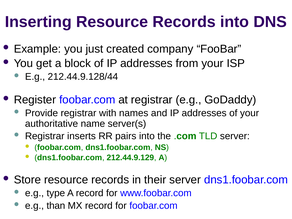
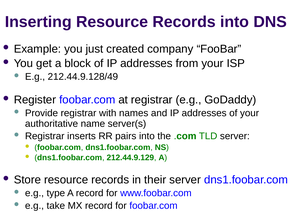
212.44.9.128/44: 212.44.9.128/44 -> 212.44.9.128/49
than: than -> take
